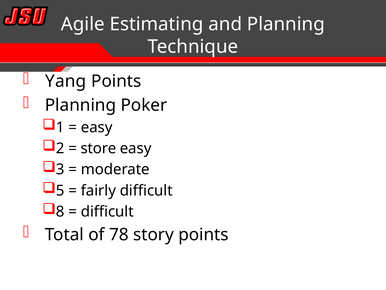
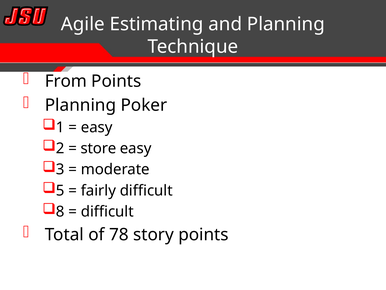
Yang: Yang -> From
